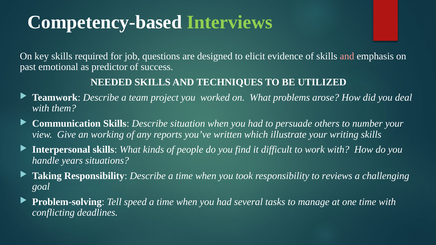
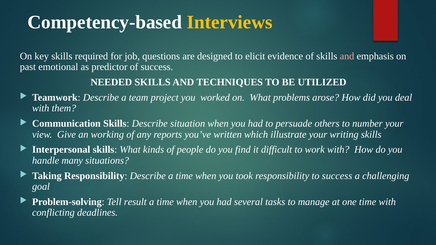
Interviews colour: light green -> yellow
years: years -> many
to reviews: reviews -> success
speed: speed -> result
